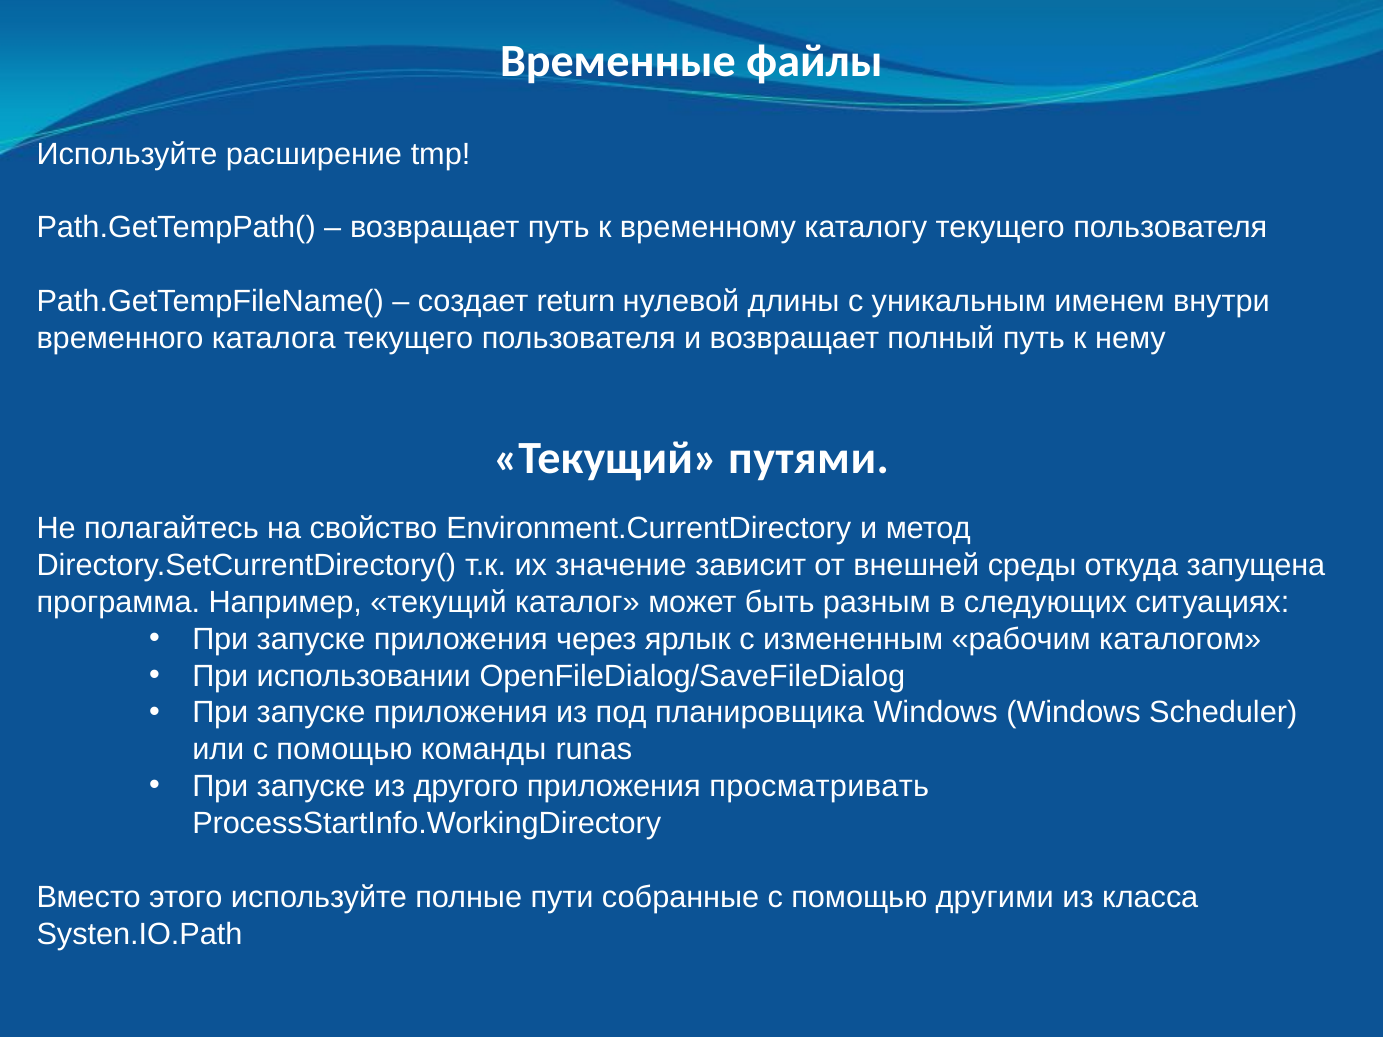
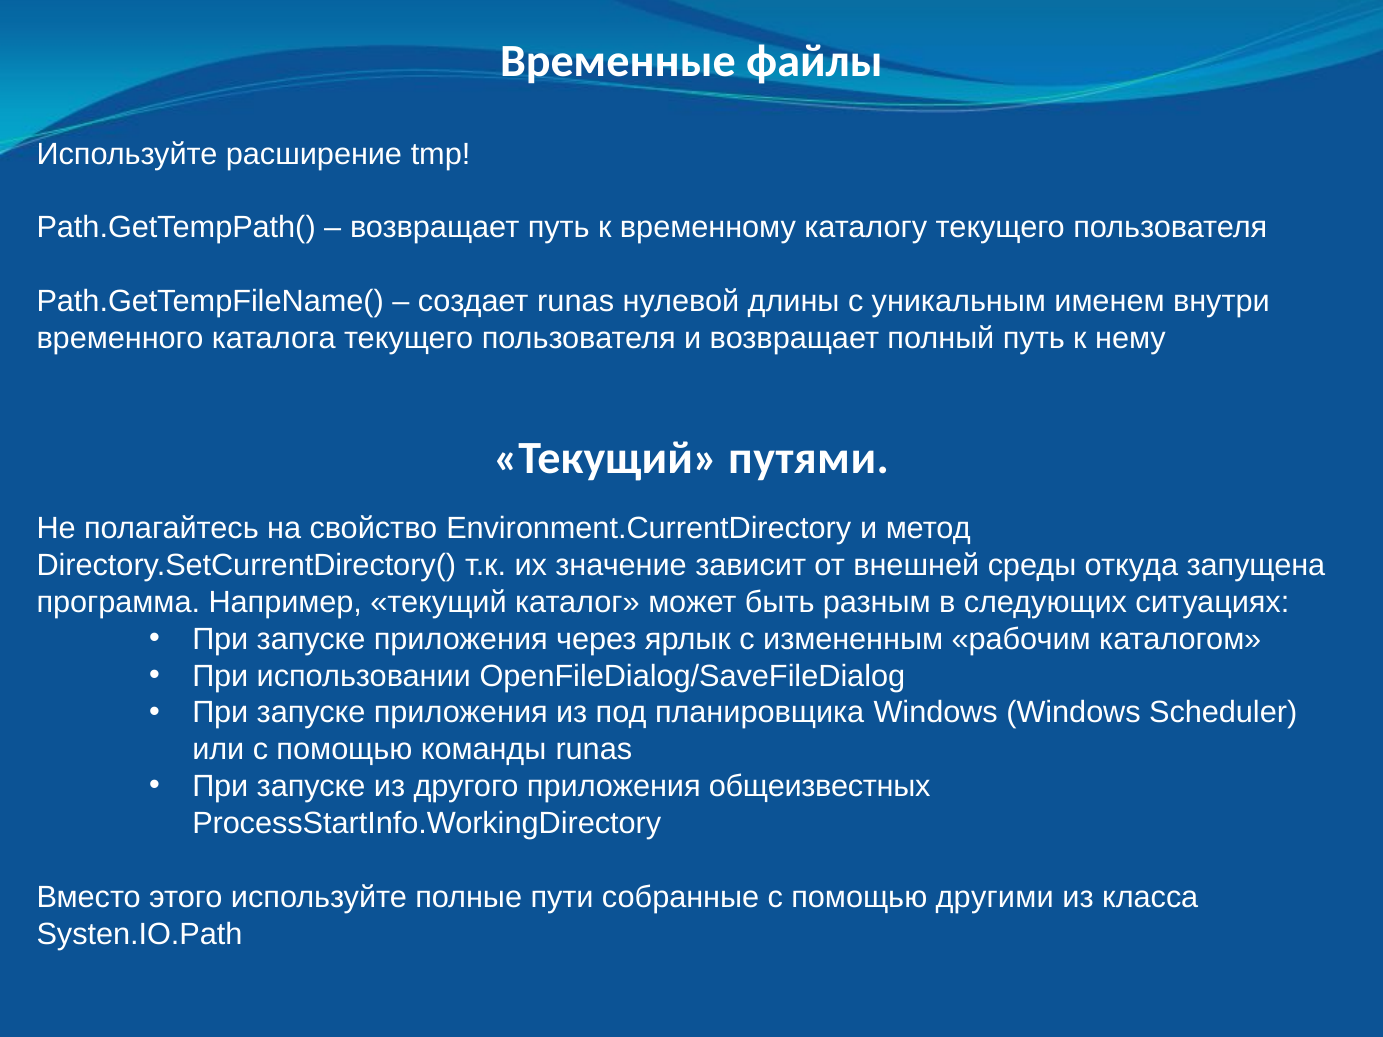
создает return: return -> runas
просматривать: просматривать -> общеизвестных
